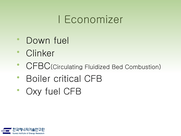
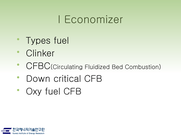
Down: Down -> Types
Boiler: Boiler -> Down
